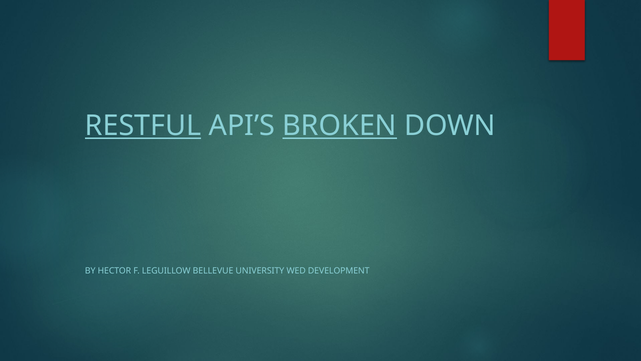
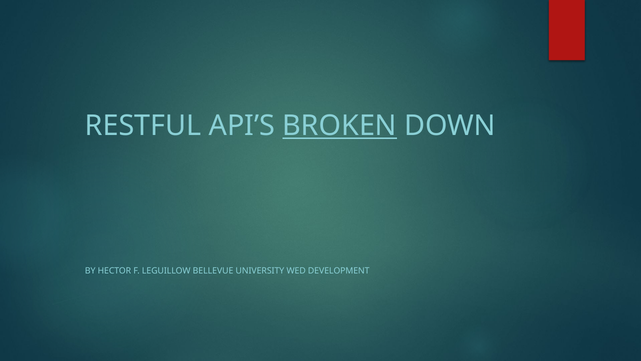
RESTFUL underline: present -> none
